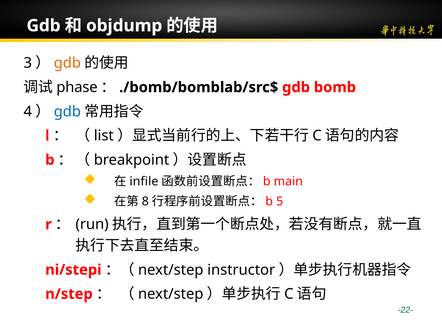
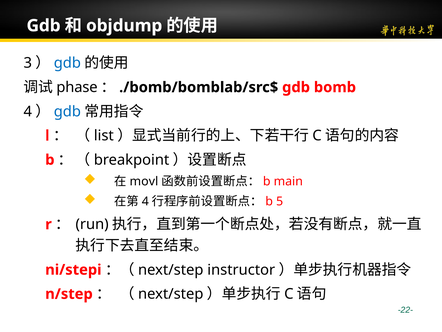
gdb at (67, 63) colour: orange -> blue
infile: infile -> movl
8 at (145, 201): 8 -> 4
